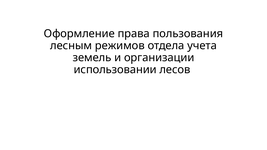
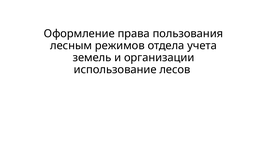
использовании: использовании -> использование
